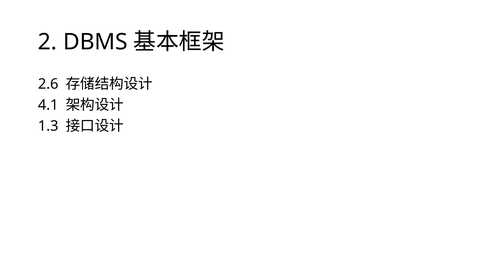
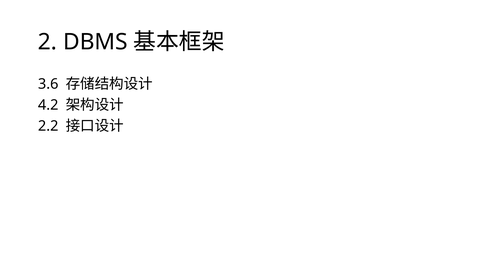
2.6: 2.6 -> 3.6
4.1: 4.1 -> 4.2
1.3: 1.3 -> 2.2
